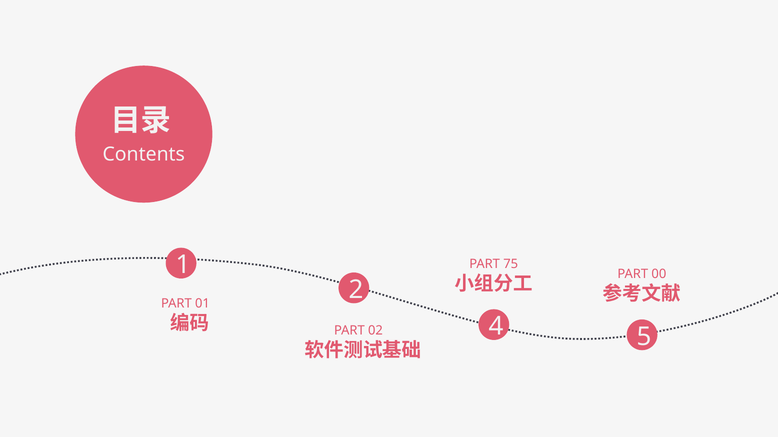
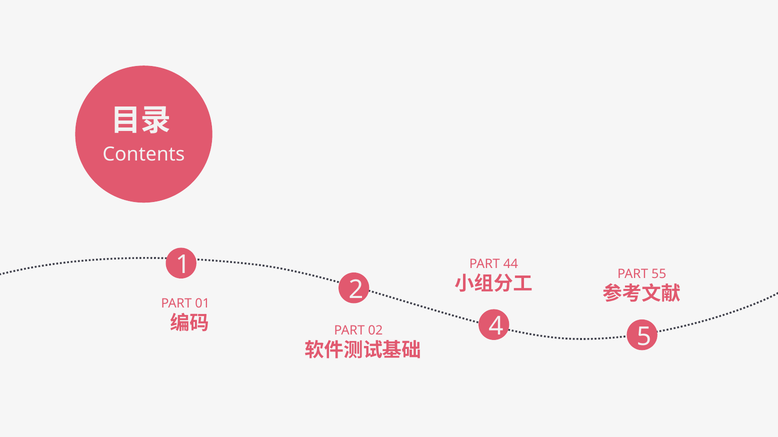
75: 75 -> 44
00: 00 -> 55
